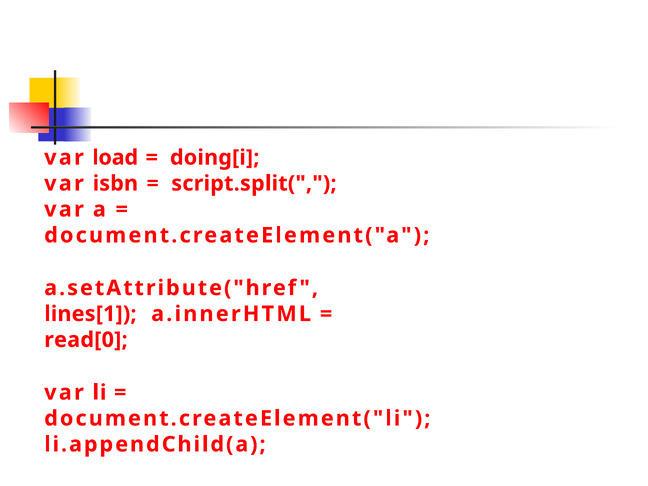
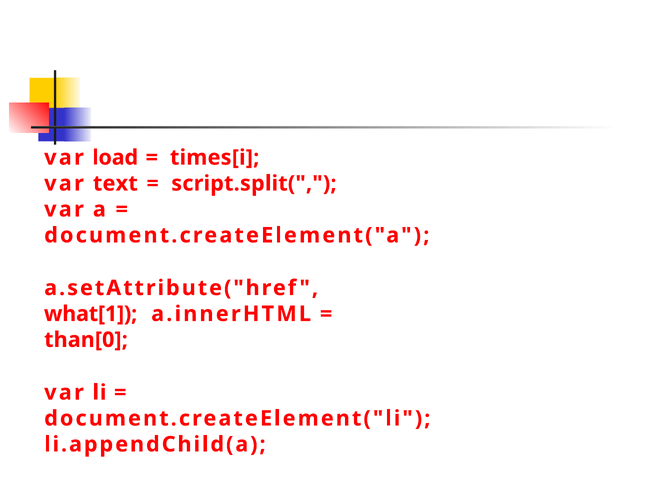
doing[i: doing[i -> times[i
isbn: isbn -> text
lines[1: lines[1 -> what[1
read[0: read[0 -> than[0
